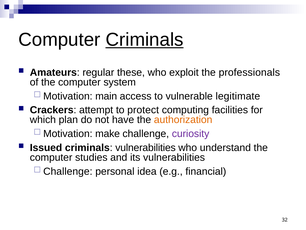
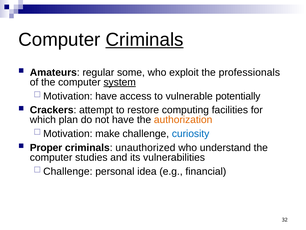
these: these -> some
system underline: none -> present
Motivation main: main -> have
legitimate: legitimate -> potentially
protect: protect -> restore
curiosity colour: purple -> blue
Issued: Issued -> Proper
criminals vulnerabilities: vulnerabilities -> unauthorized
